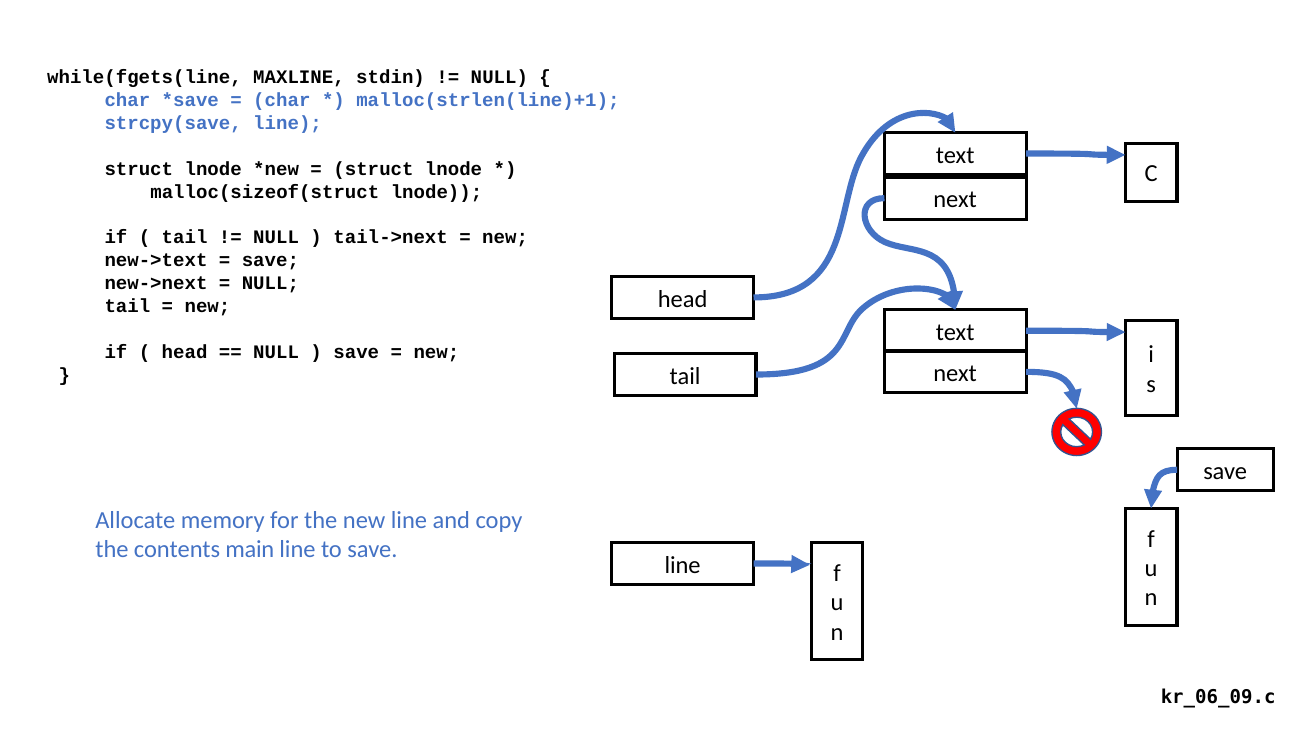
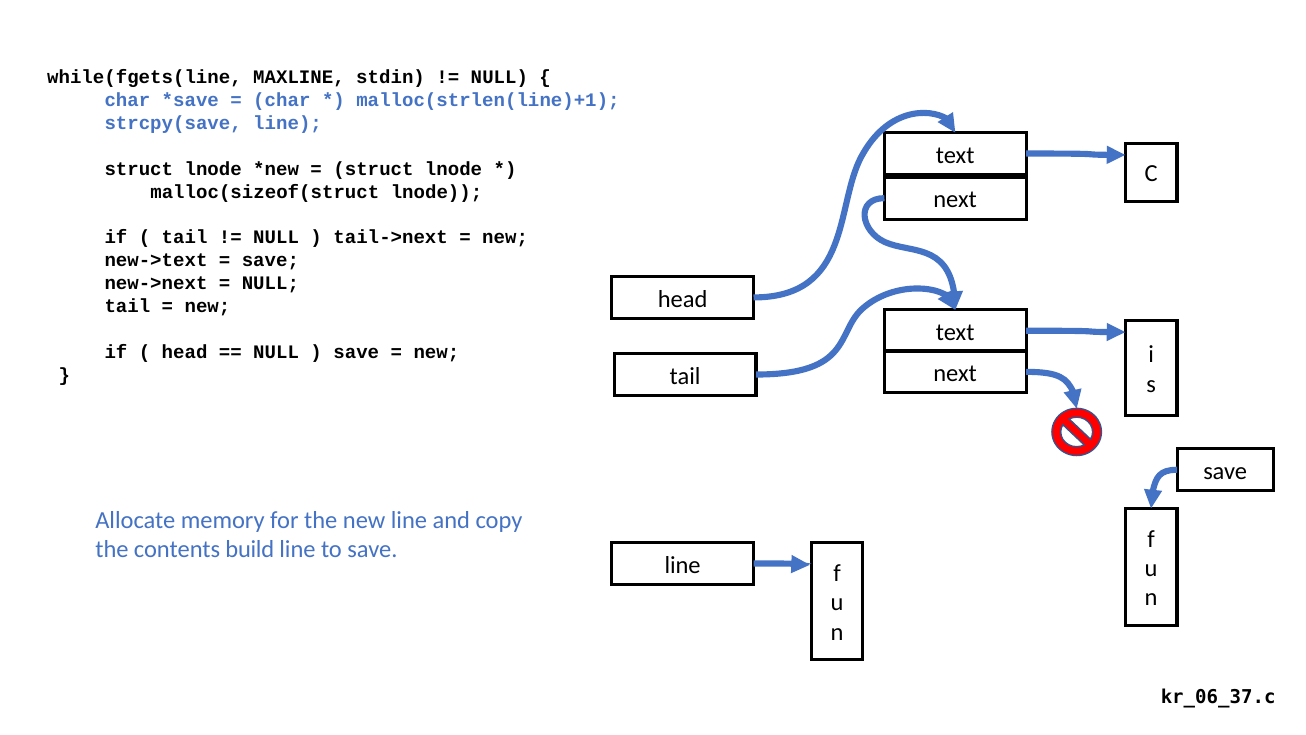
main: main -> build
kr_06_09.c: kr_06_09.c -> kr_06_37.c
